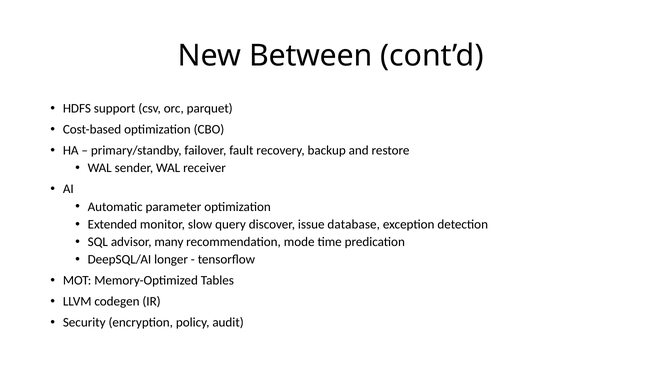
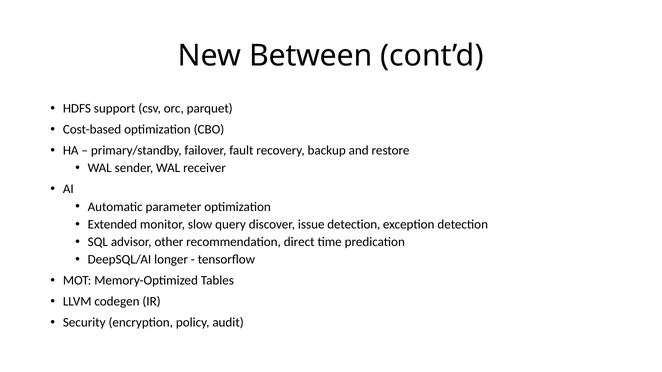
issue database: database -> detection
many: many -> other
mode: mode -> direct
